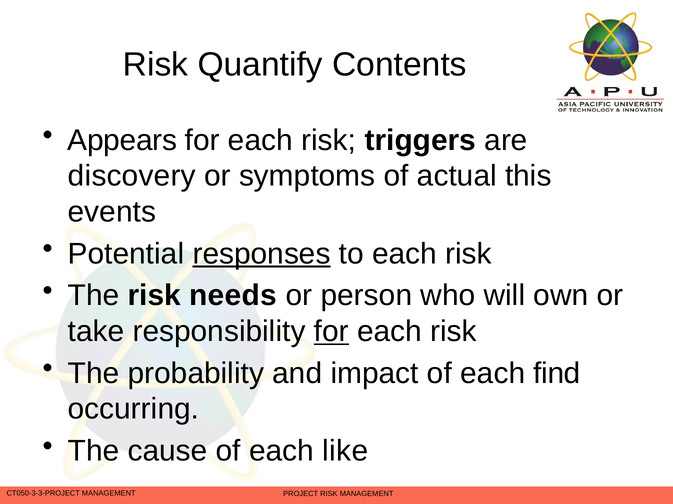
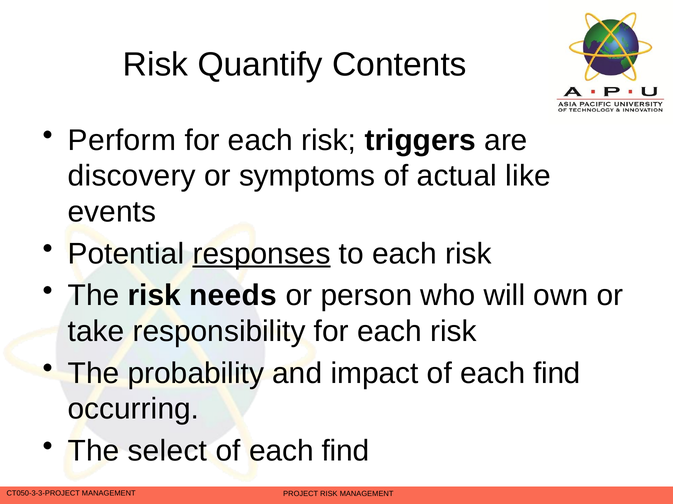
Appears: Appears -> Perform
this: this -> like
for at (331, 332) underline: present -> none
cause: cause -> select
like at (345, 452): like -> find
